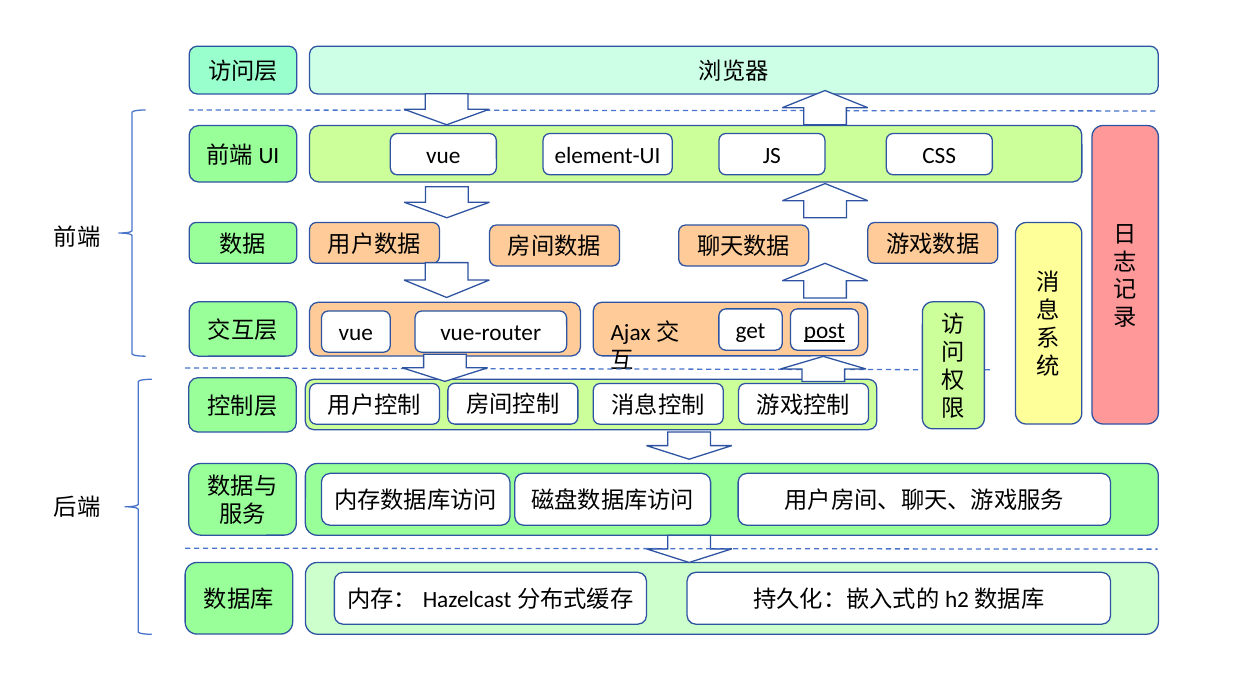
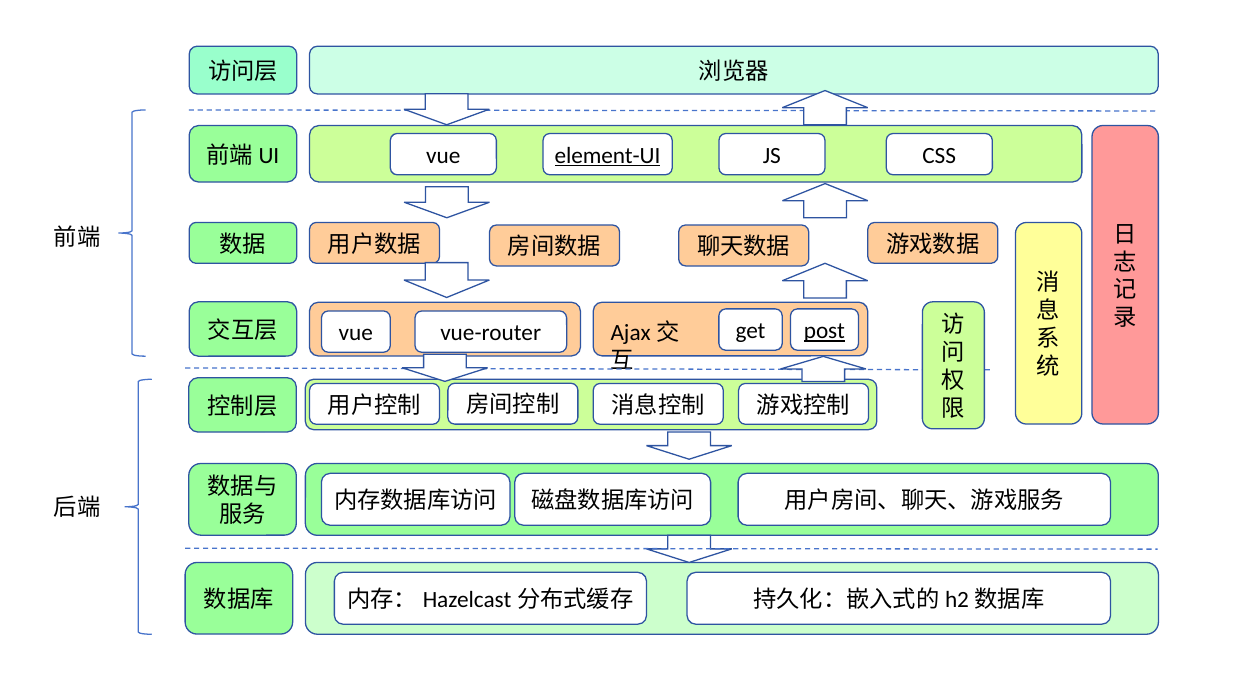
element-UI underline: none -> present
